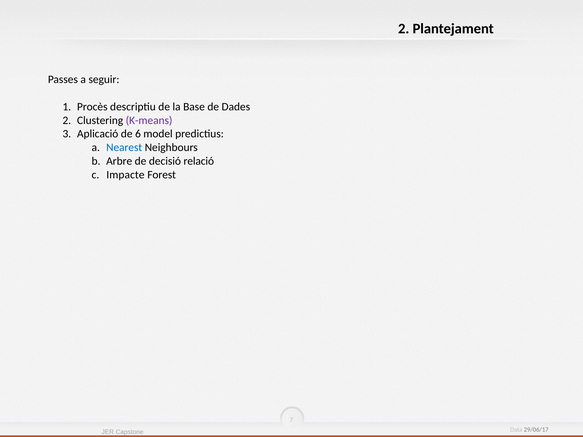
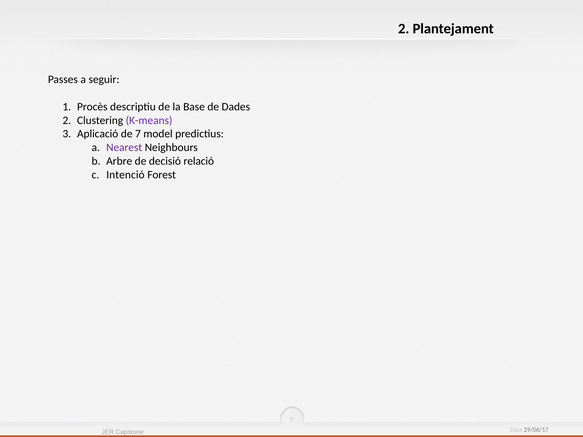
de 6: 6 -> 7
Nearest colour: blue -> purple
Impacte: Impacte -> Intenció
